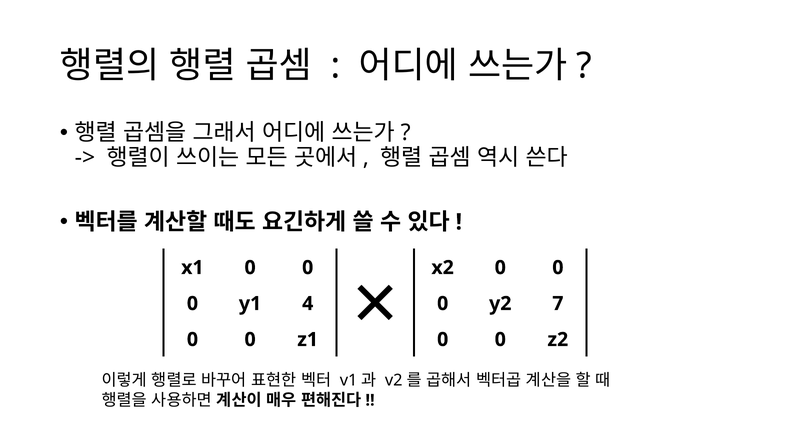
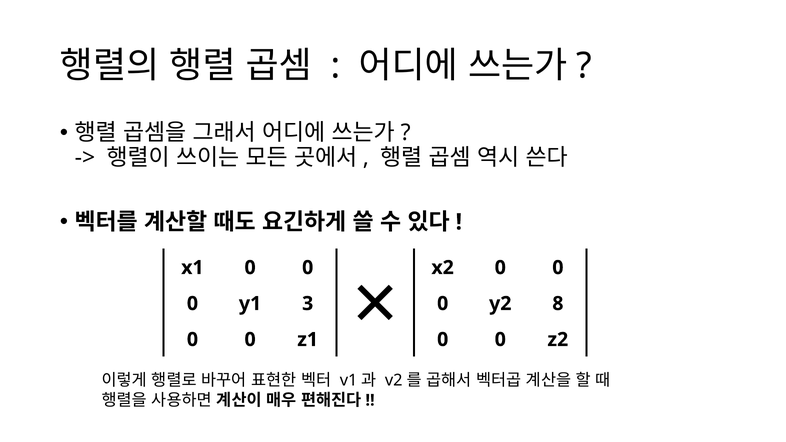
4: 4 -> 3
7: 7 -> 8
